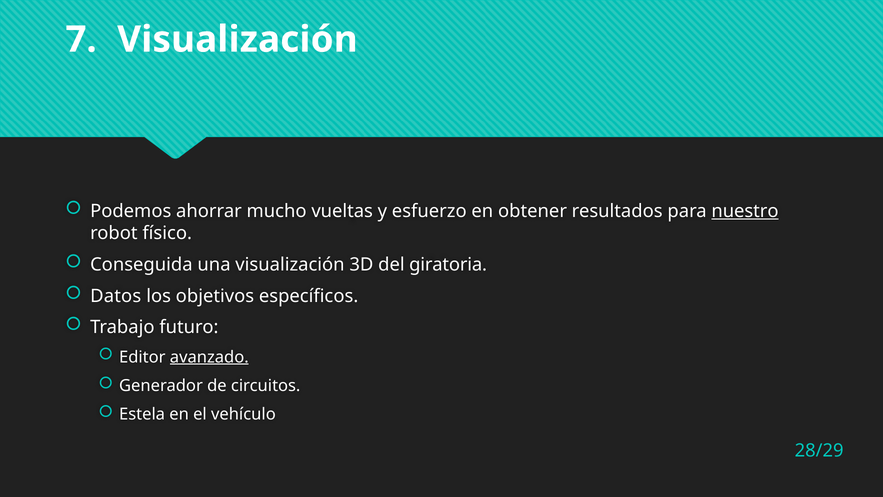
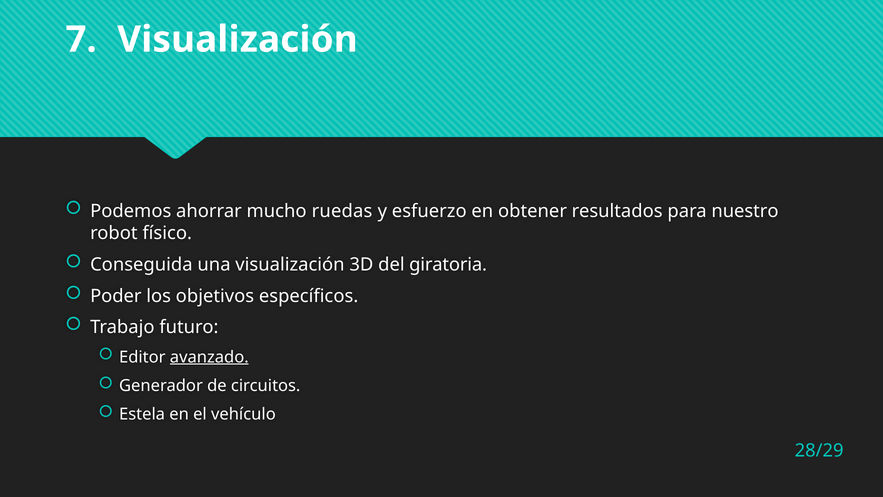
vueltas: vueltas -> ruedas
nuestro underline: present -> none
Datos: Datos -> Poder
